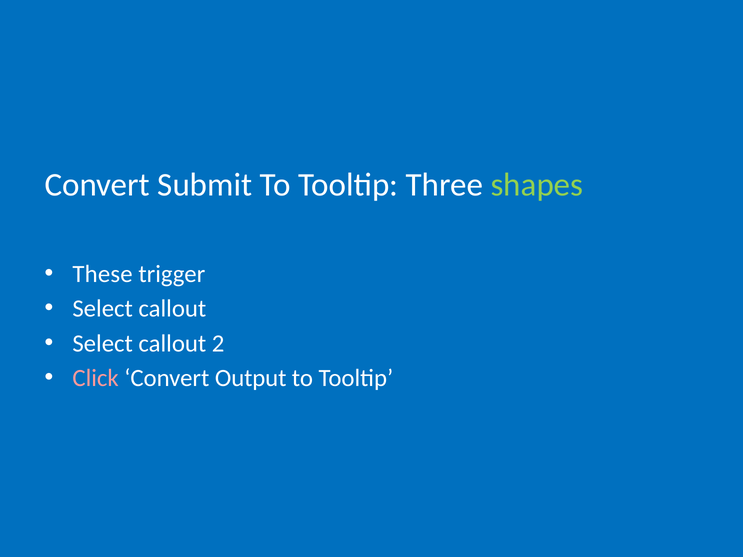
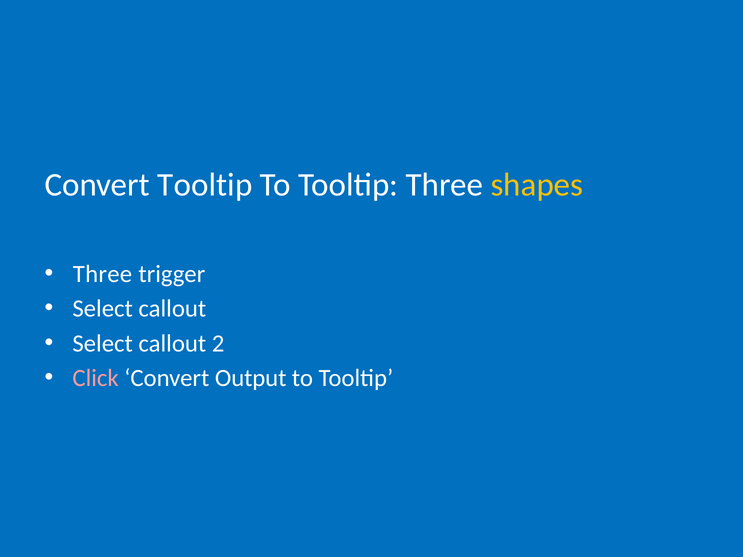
Convert Submit: Submit -> Tooltip
shapes colour: light green -> yellow
These at (103, 274): These -> Three
